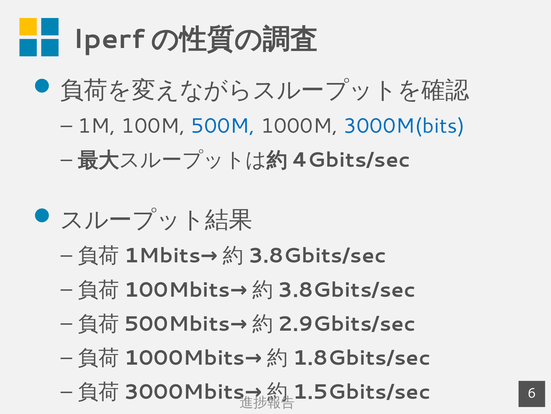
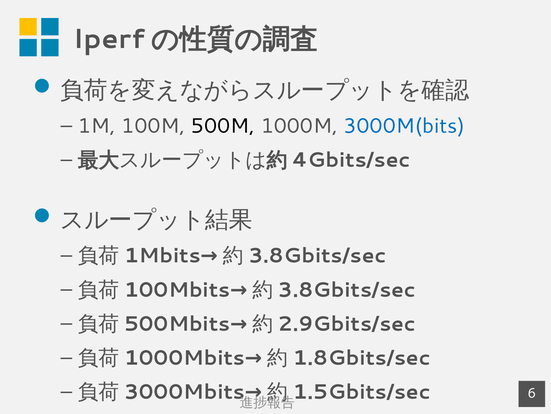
500M colour: blue -> black
